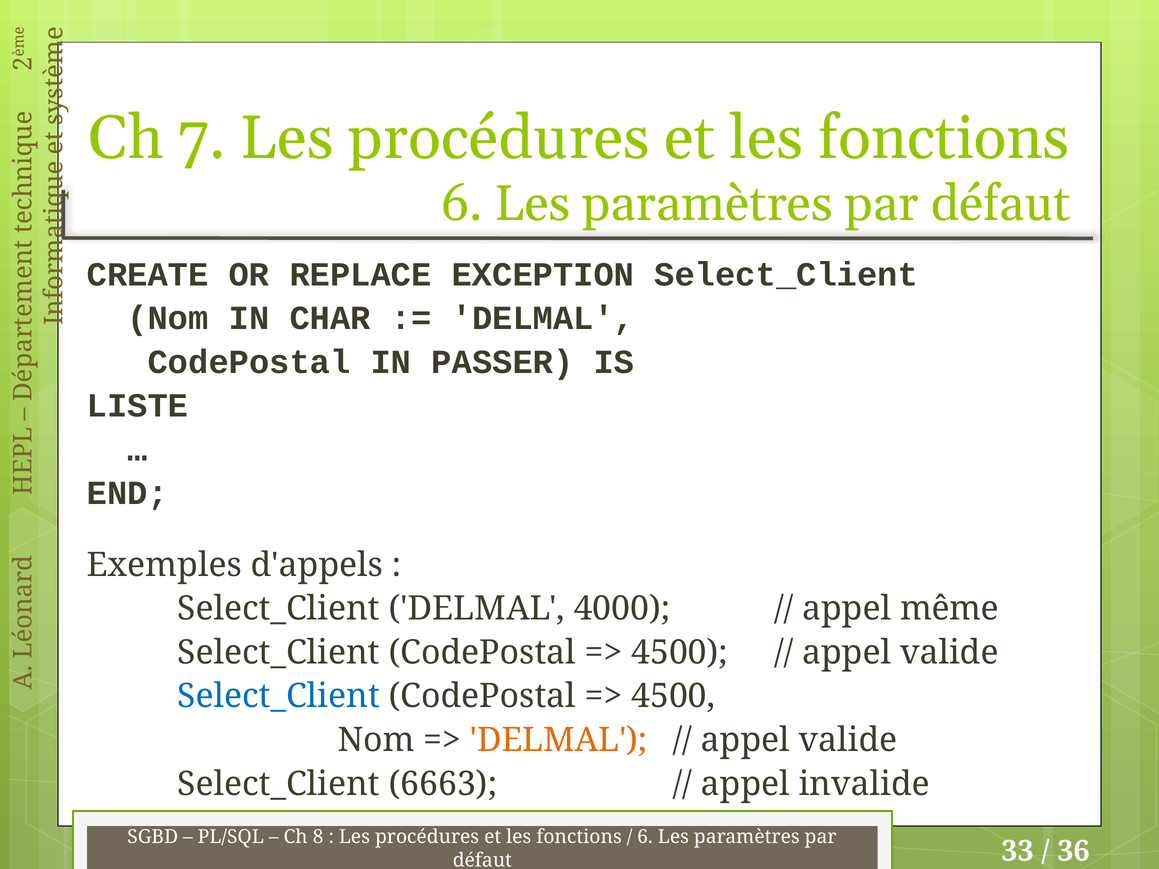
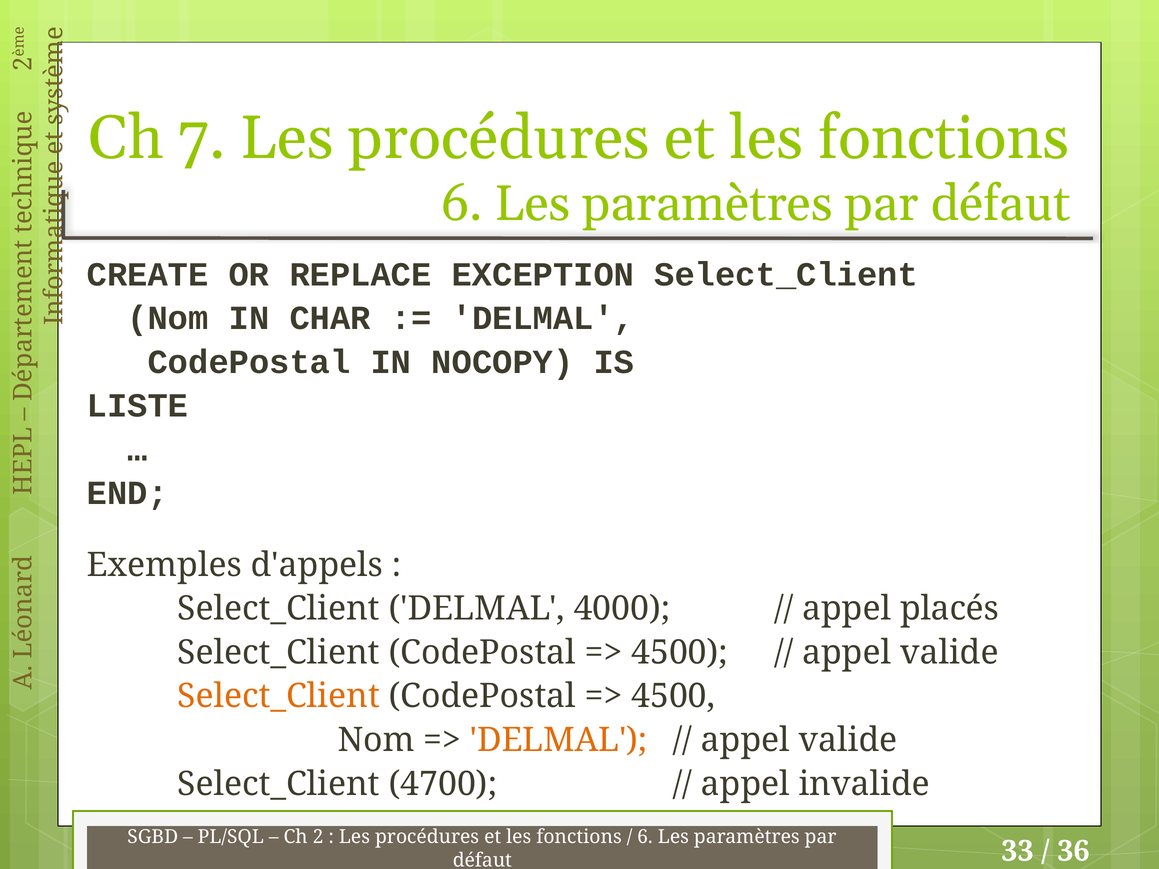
PASSER: PASSER -> NOCOPY
même: même -> placés
Select_Client at (279, 696) colour: blue -> orange
6663: 6663 -> 4700
Ch 8: 8 -> 2
